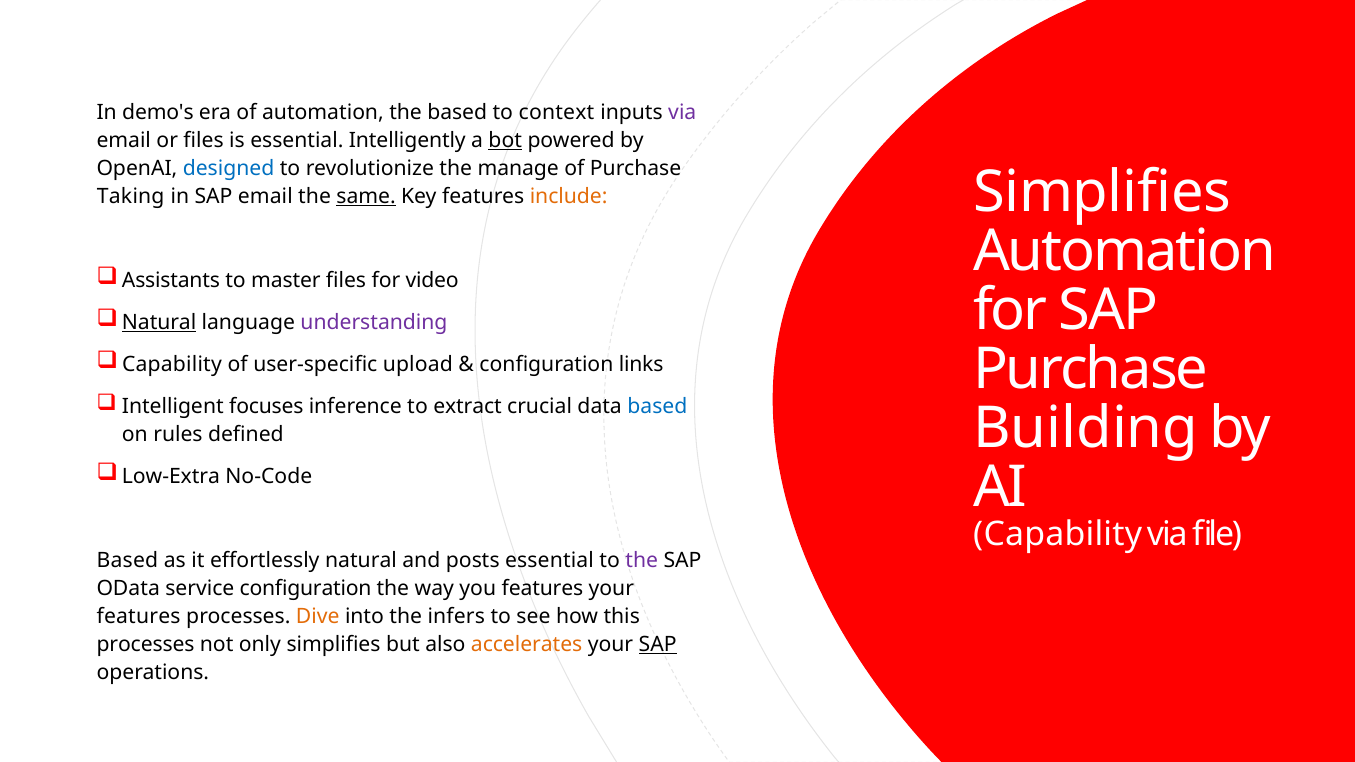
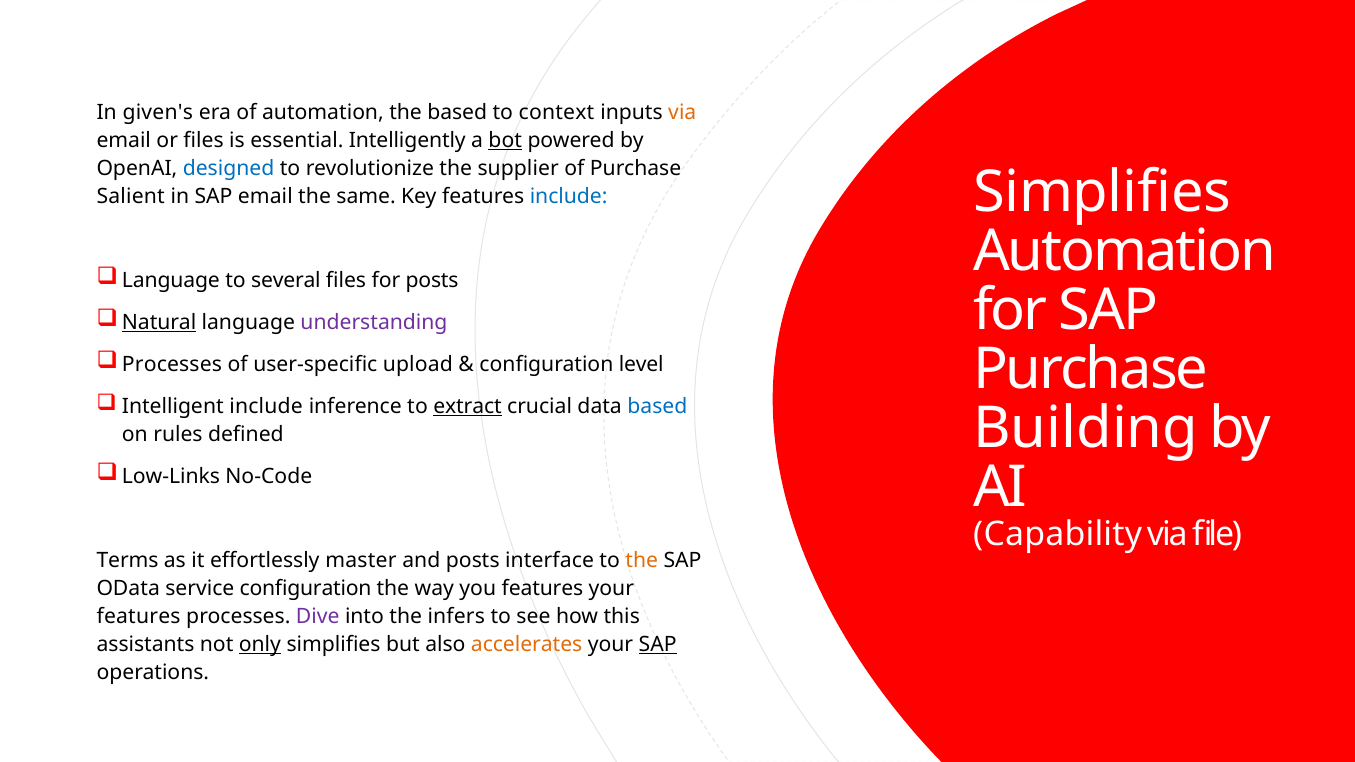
demo's: demo's -> given's
via at (682, 113) colour: purple -> orange
manage: manage -> supplier
Taking: Taking -> Salient
same underline: present -> none
include at (569, 196) colour: orange -> blue
Assistants at (171, 280): Assistants -> Language
master: master -> several
for video: video -> posts
Capability at (172, 365): Capability -> Processes
links: links -> level
Intelligent focuses: focuses -> include
extract underline: none -> present
Low-Extra: Low-Extra -> Low-Links
Based at (127, 561): Based -> Terms
effortlessly natural: natural -> master
posts essential: essential -> interface
the at (642, 561) colour: purple -> orange
Dive colour: orange -> purple
processes at (146, 644): processes -> assistants
only underline: none -> present
